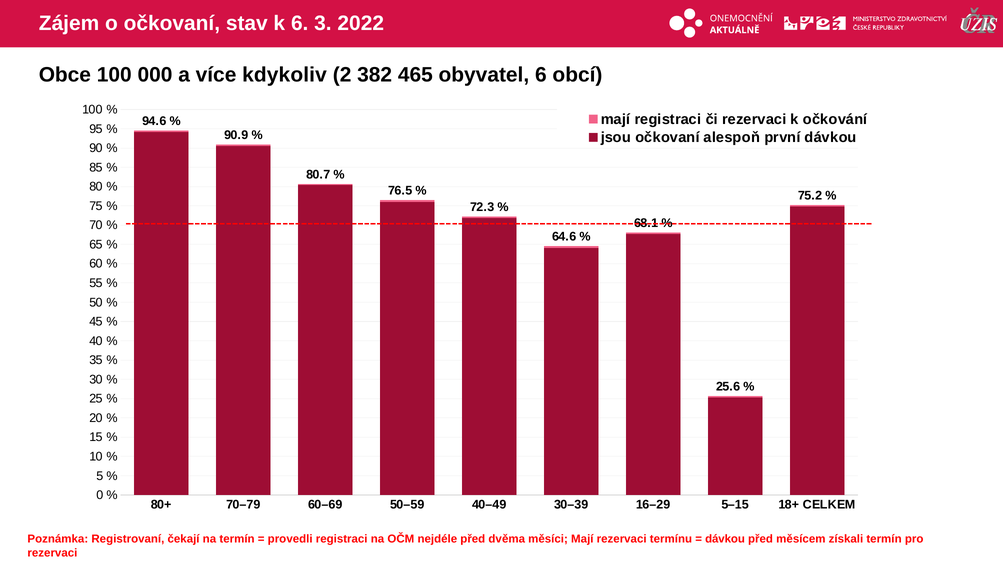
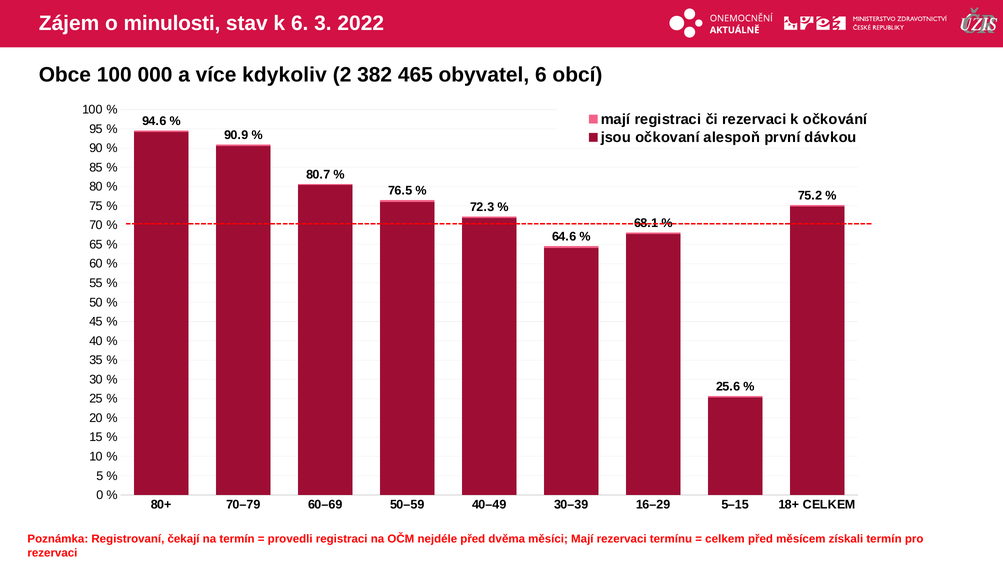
o očkovaní: očkovaní -> minulosti
dávkou at (725, 539): dávkou -> celkem
